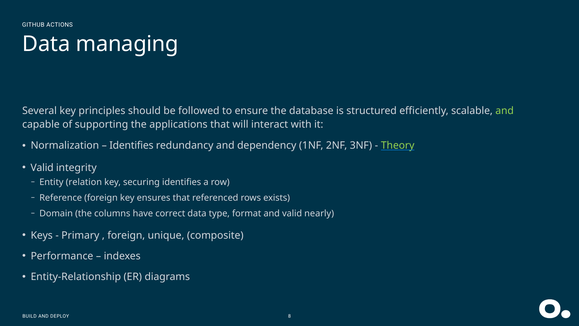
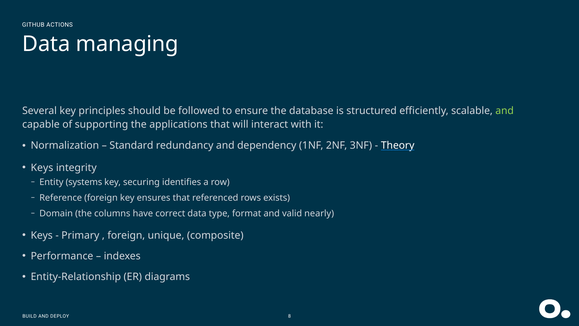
Identifies at (131, 145): Identifies -> Standard
Theory colour: light green -> white
Valid at (42, 168): Valid -> Keys
relation: relation -> systems
